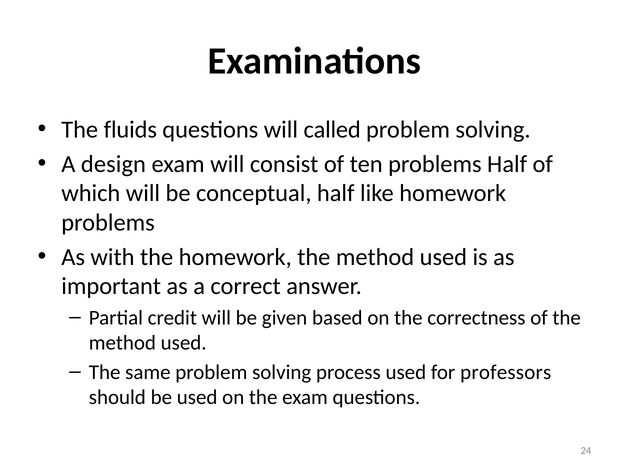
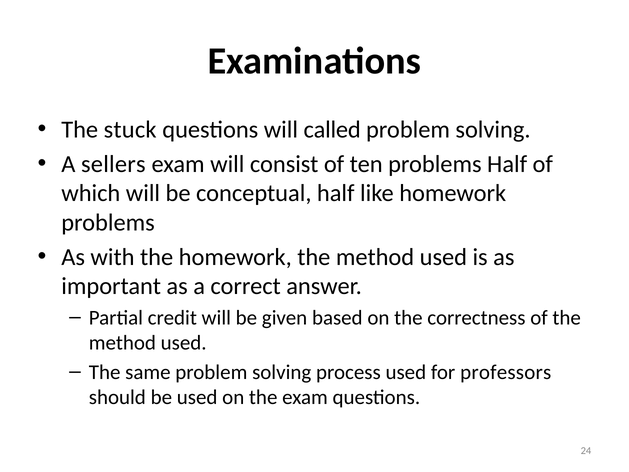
fluids: fluids -> stuck
design: design -> sellers
